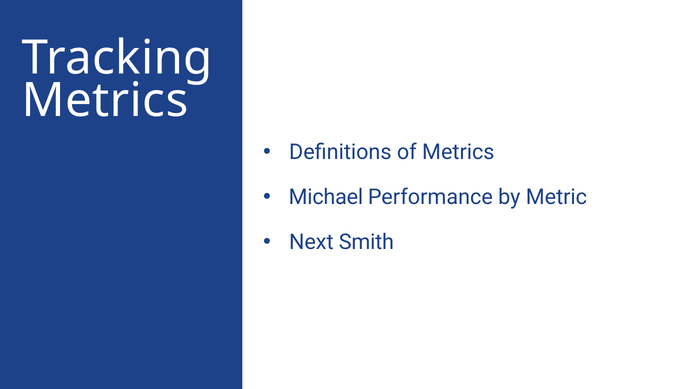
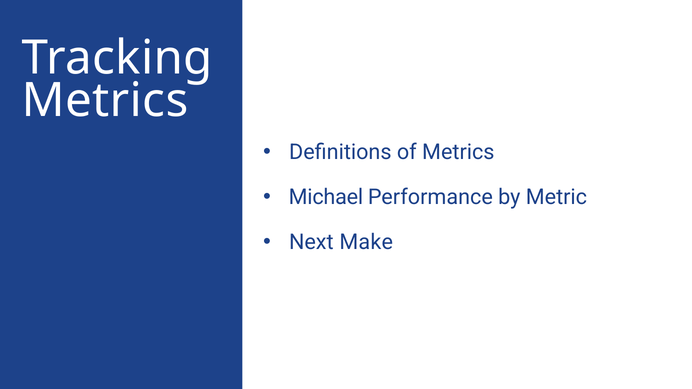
Smith: Smith -> Make
